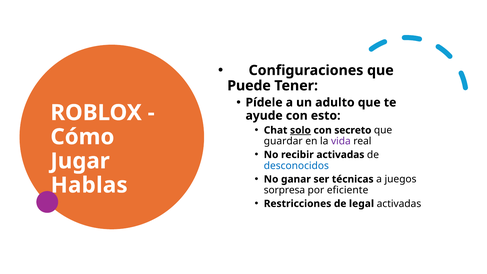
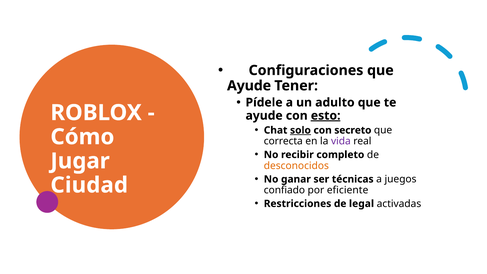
Puede at (249, 86): Puede -> Ayude
esto underline: none -> present
guardar: guardar -> correcta
recibir activadas: activadas -> completo
desconocidos colour: blue -> orange
Hablas: Hablas -> Ciudad
sorpresa: sorpresa -> confiado
